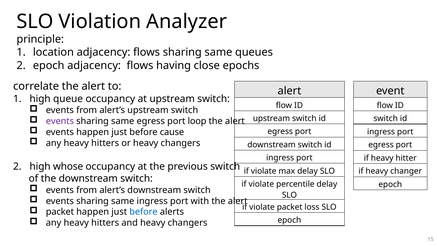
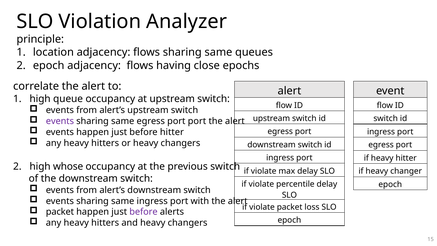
port loop: loop -> port
before cause: cause -> hitter
before at (143, 212) colour: blue -> purple
